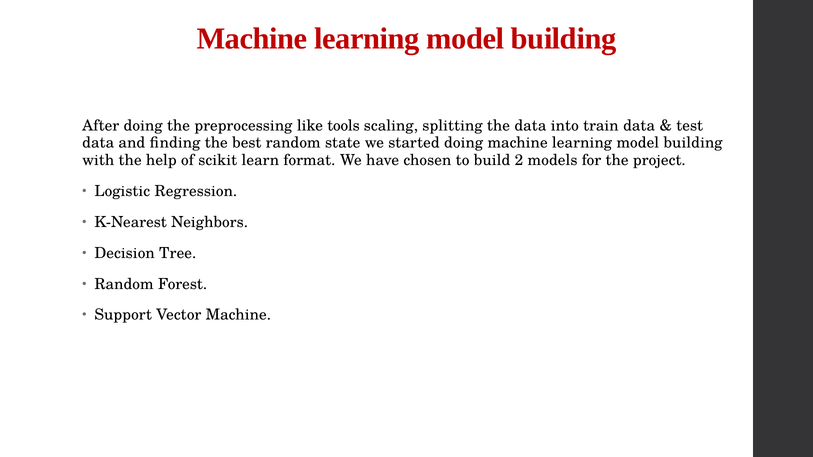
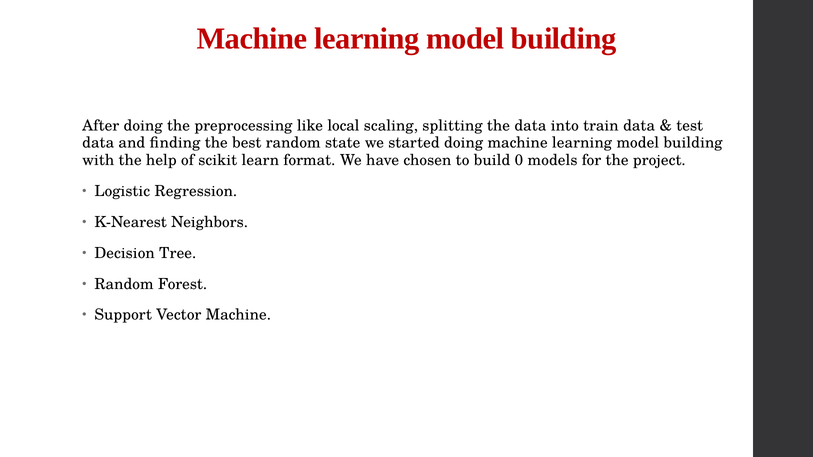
tools: tools -> local
2: 2 -> 0
